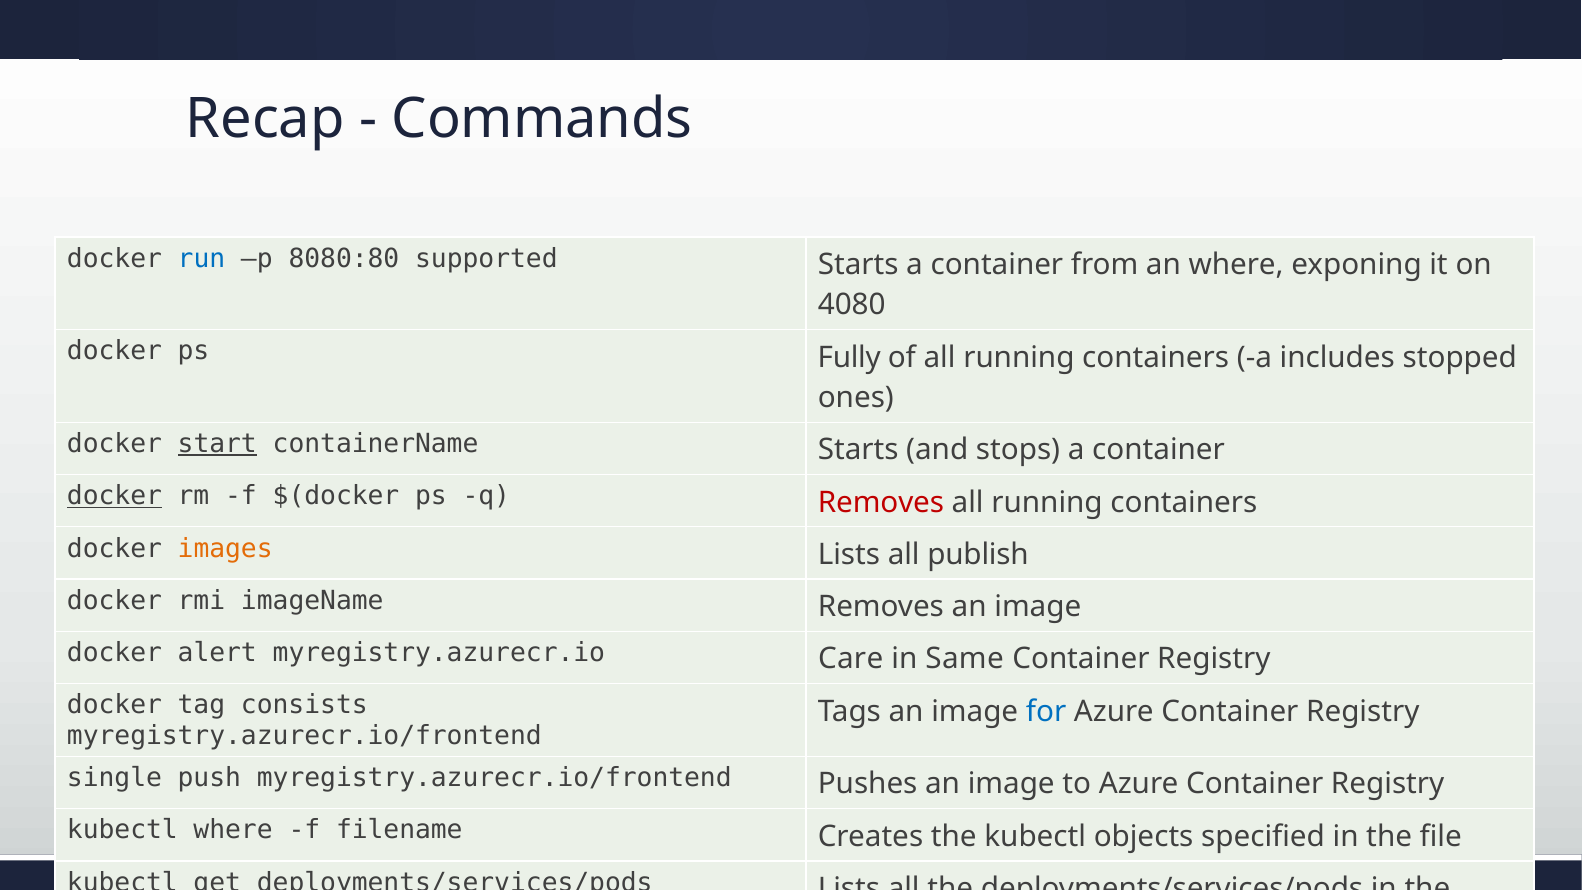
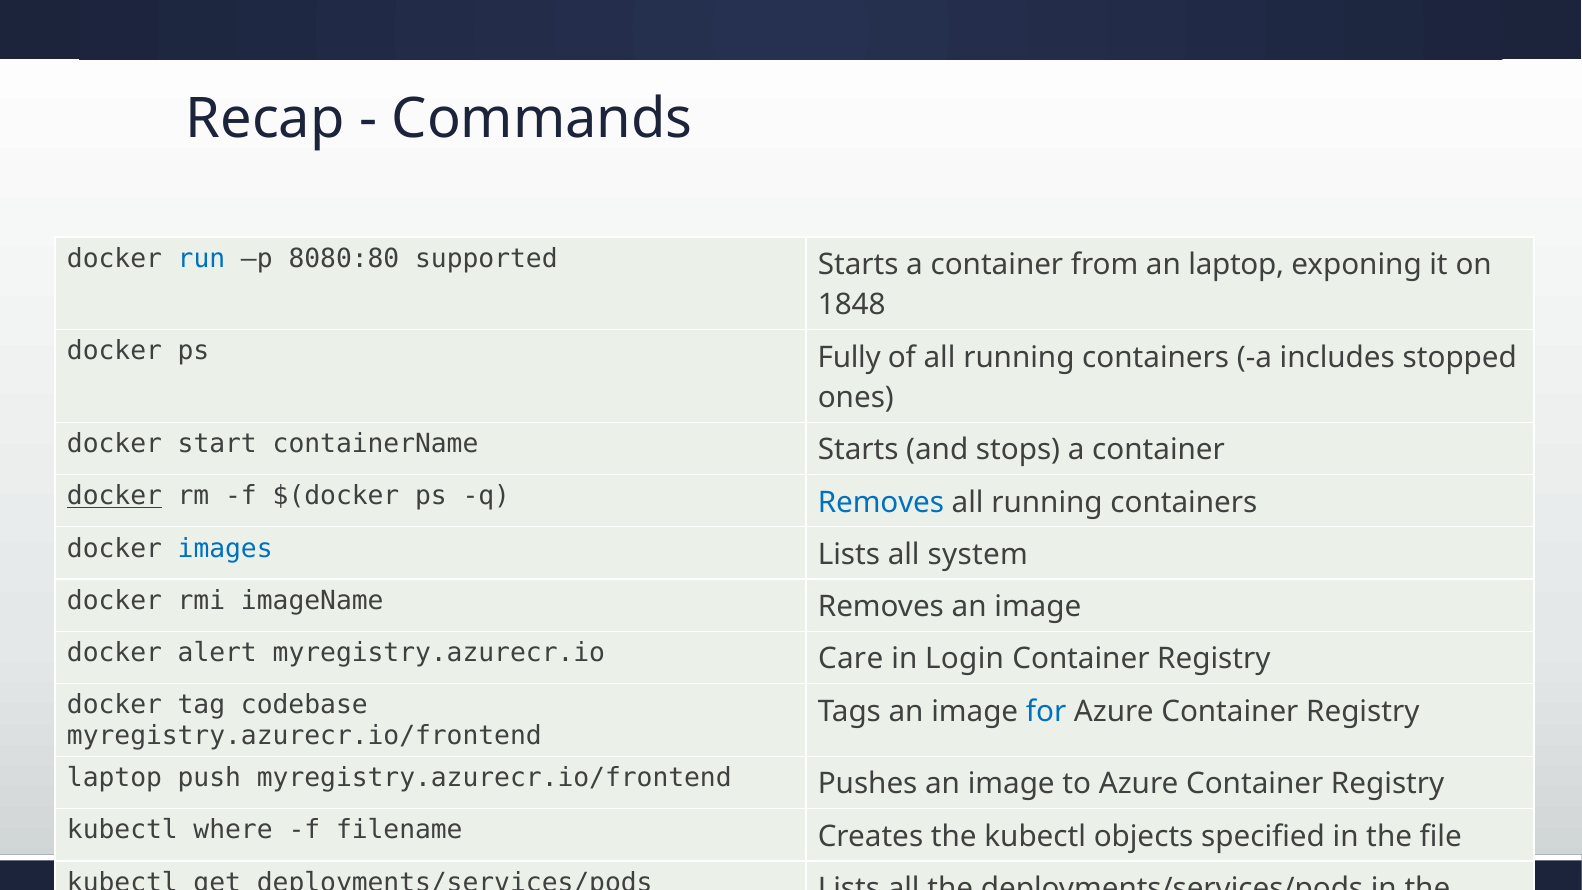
an where: where -> laptop
4080: 4080 -> 1848
start underline: present -> none
Removes at (881, 502) colour: red -> blue
images colour: orange -> blue
publish: publish -> system
Same: Same -> Login
consists: consists -> codebase
single at (114, 778): single -> laptop
